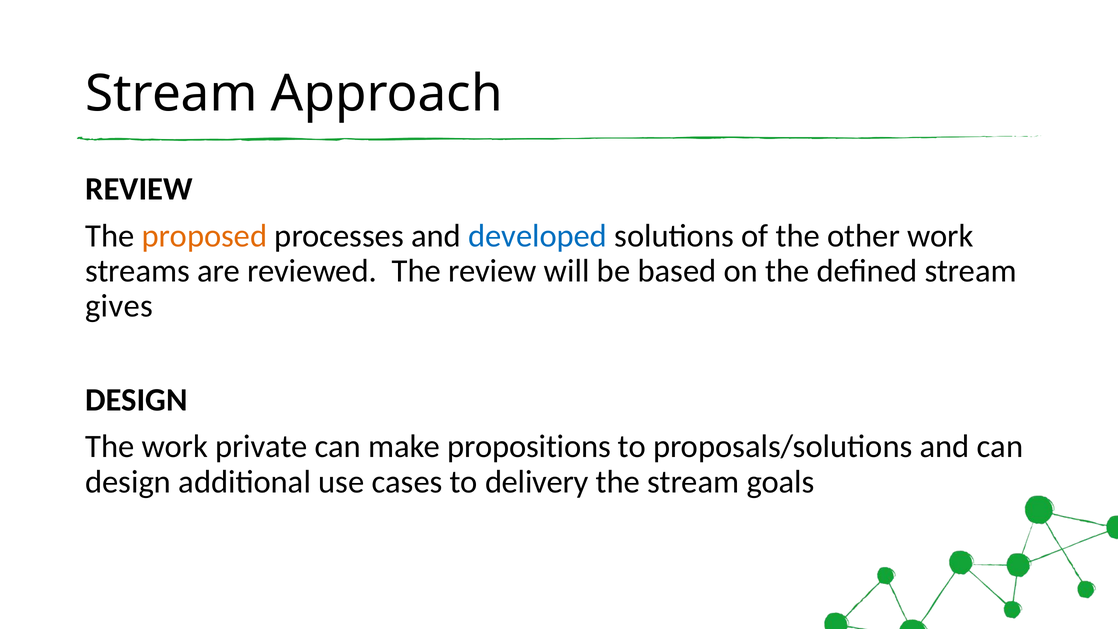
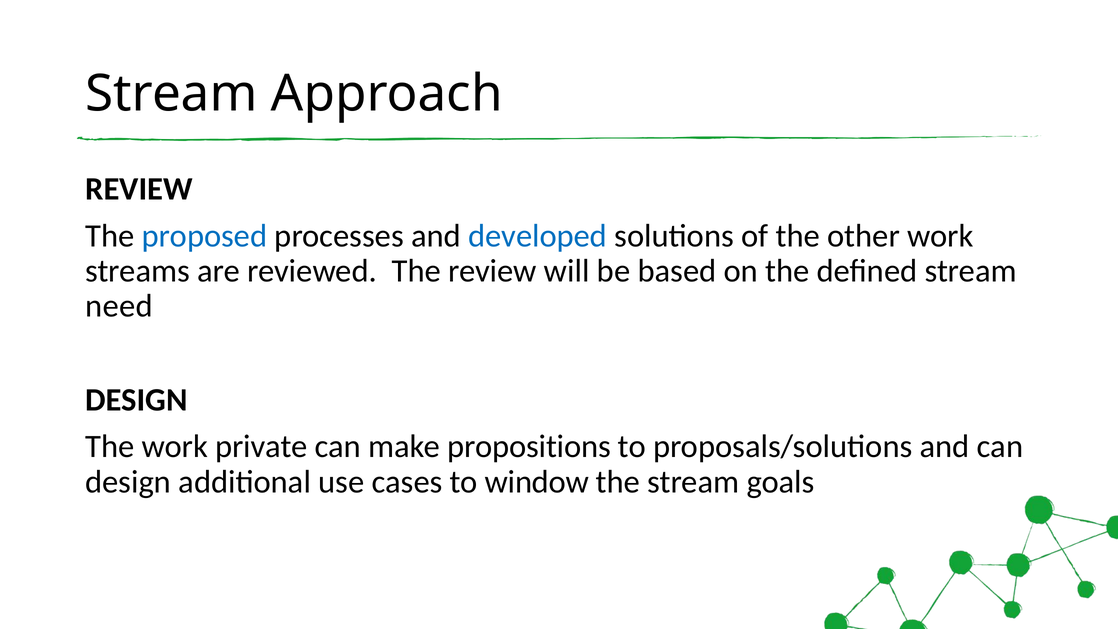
proposed colour: orange -> blue
gives: gives -> need
delivery: delivery -> window
